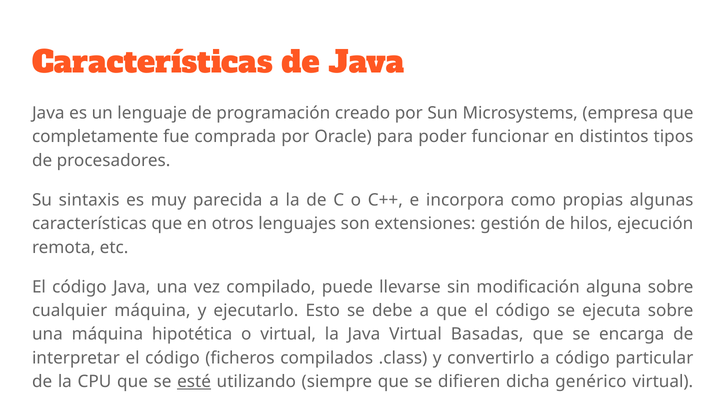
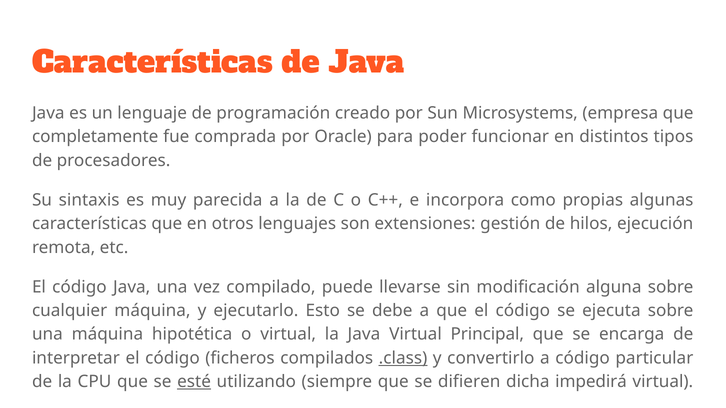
Basadas: Basadas -> Principal
.class underline: none -> present
genérico: genérico -> impedirá
